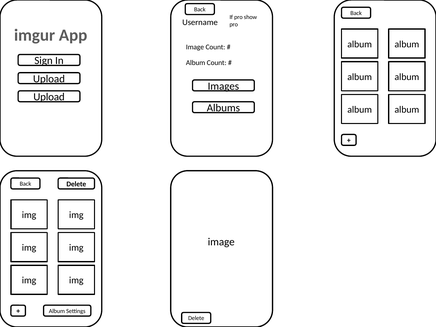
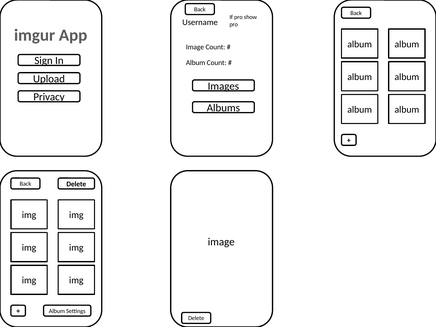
Upload at (49, 97): Upload -> Privacy
